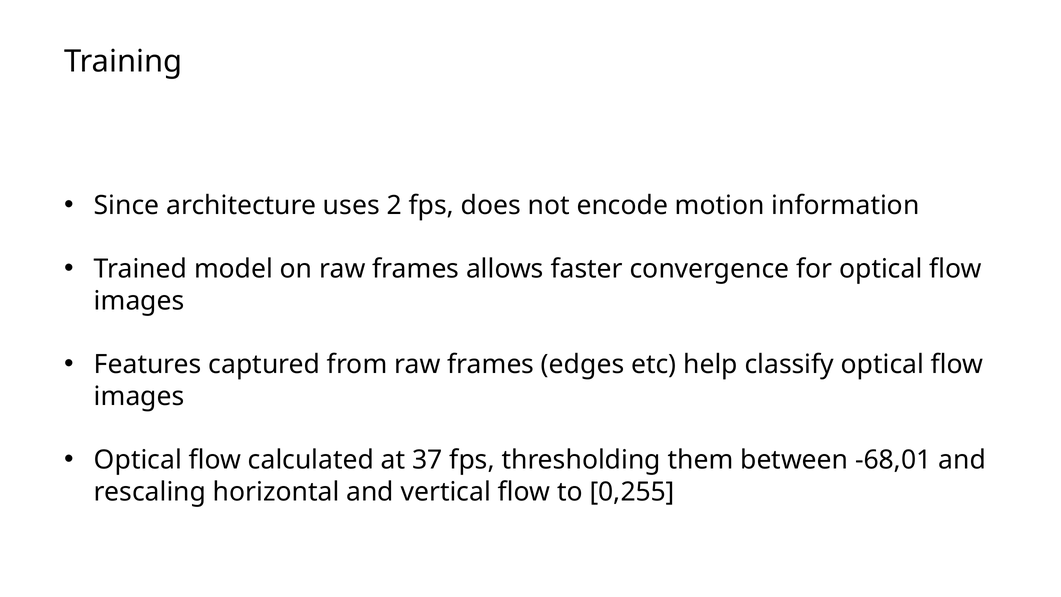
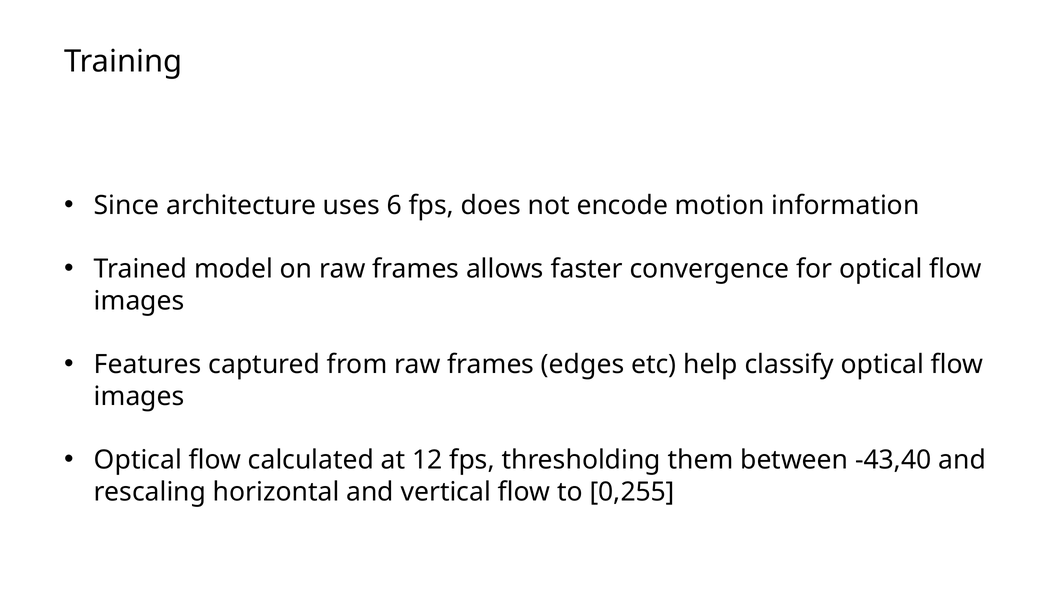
2: 2 -> 6
37: 37 -> 12
-68,01: -68,01 -> -43,40
